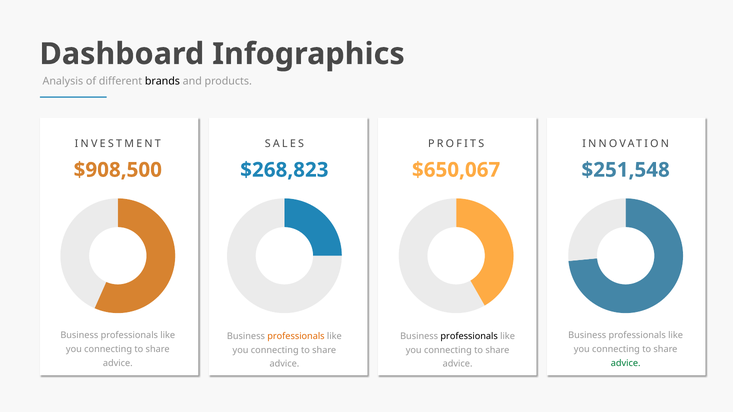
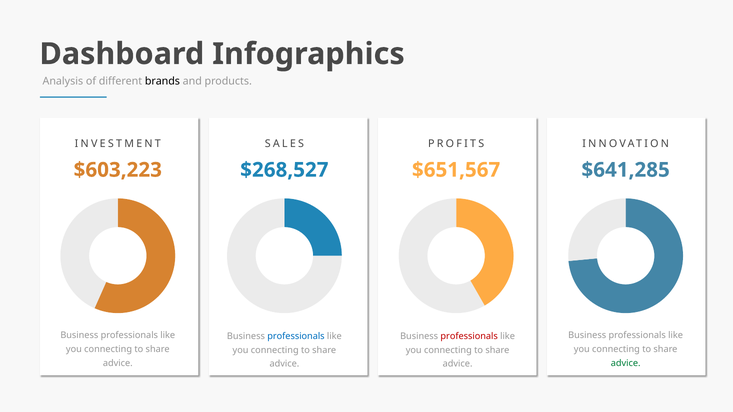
$908,500: $908,500 -> $603,223
$268,823: $268,823 -> $268,527
$650,067: $650,067 -> $651,567
$251,548: $251,548 -> $641,285
professionals at (296, 336) colour: orange -> blue
professionals at (469, 336) colour: black -> red
